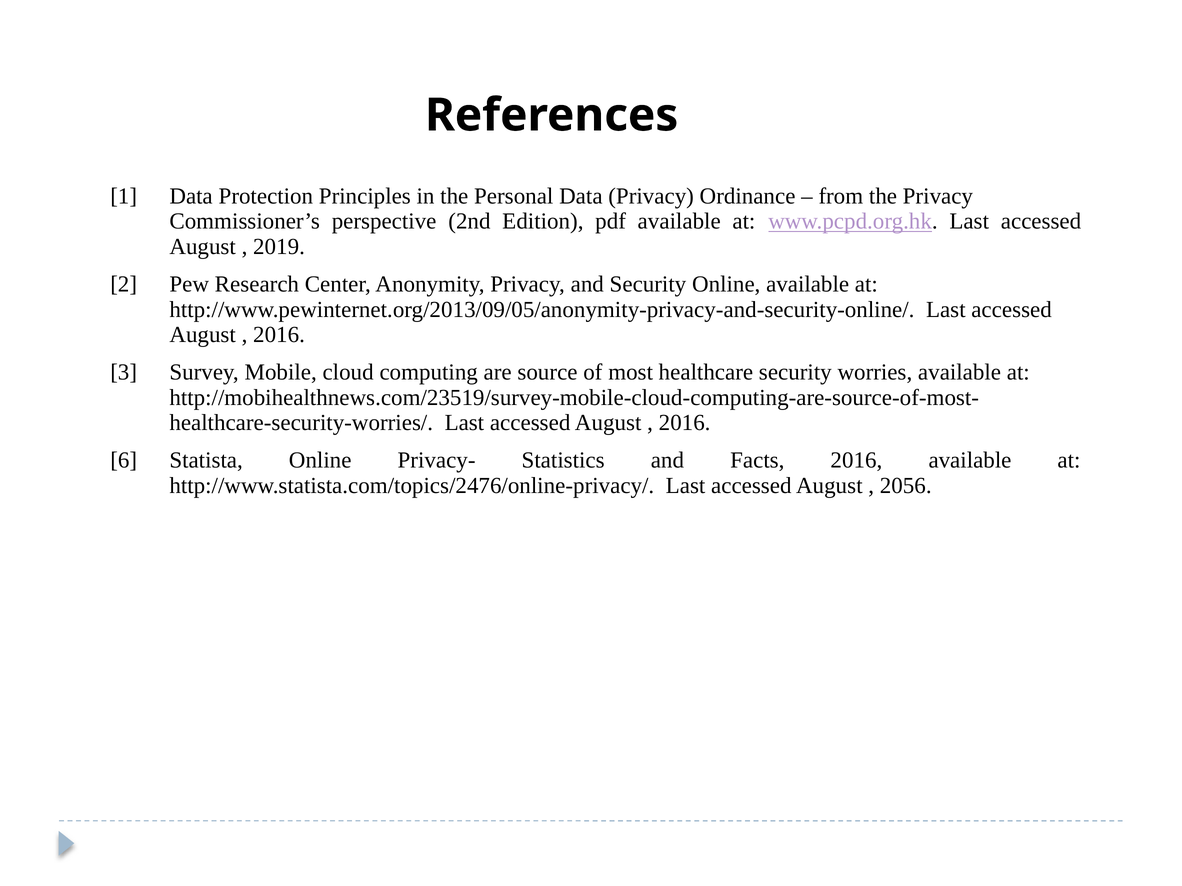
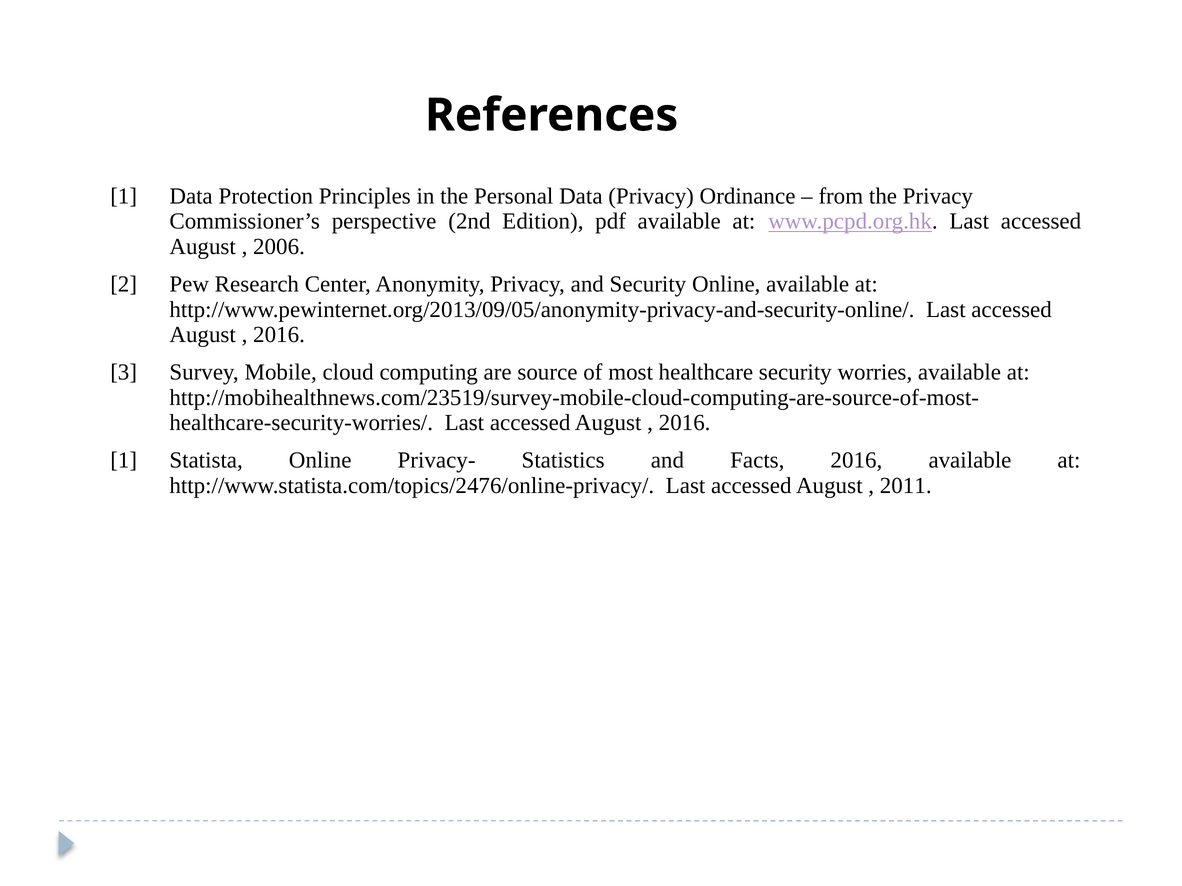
2019: 2019 -> 2006
6 at (124, 460): 6 -> 1
2056: 2056 -> 2011
